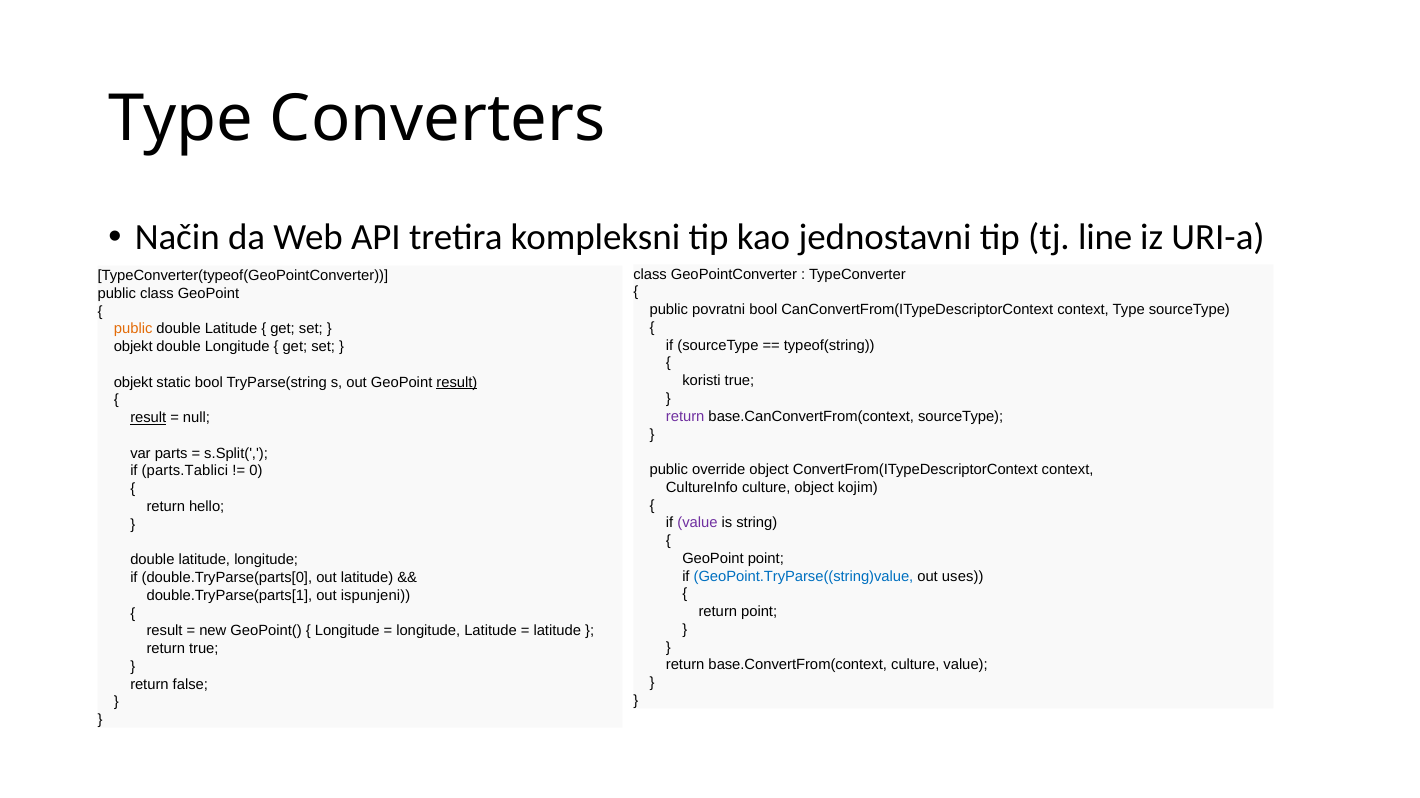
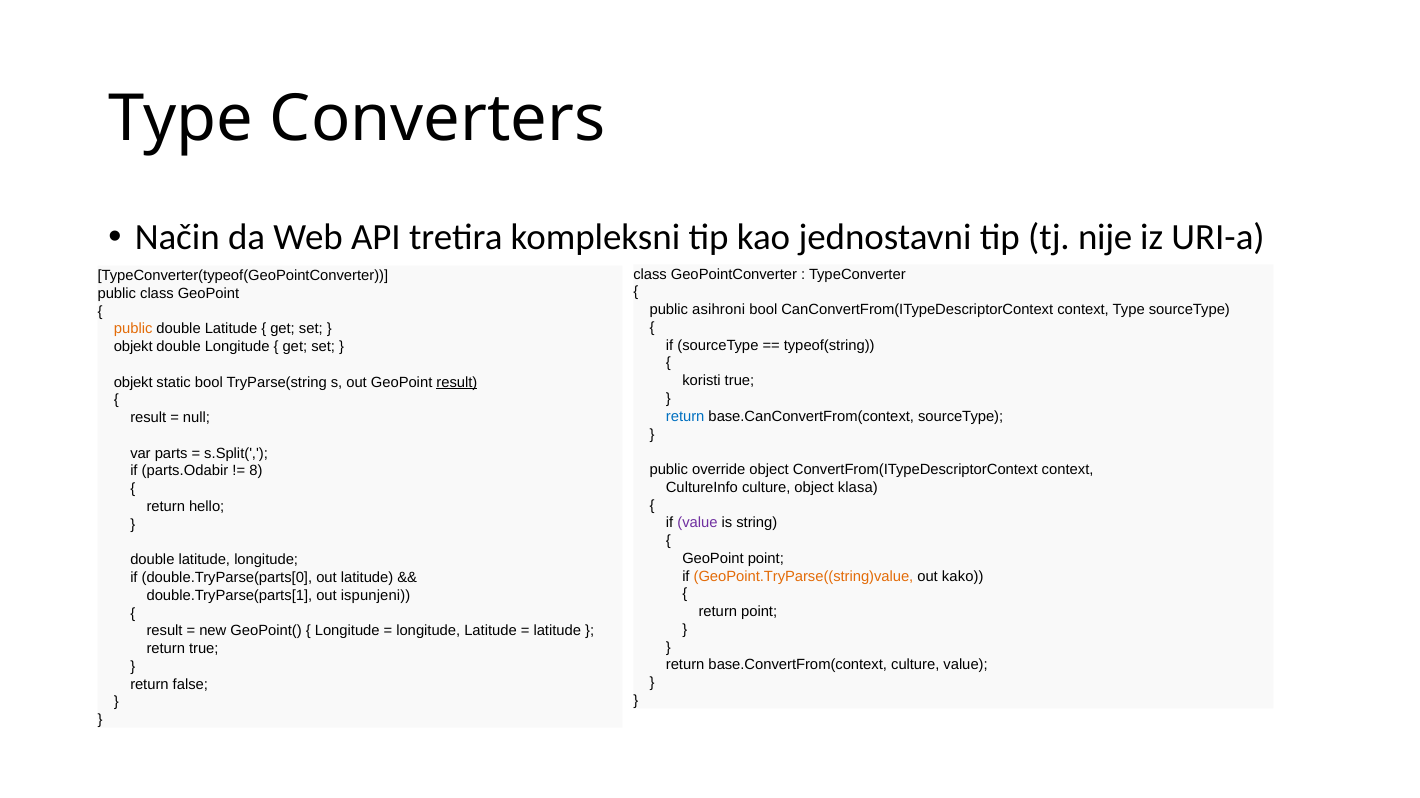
line: line -> nije
povratni: povratni -> asihroni
return at (685, 417) colour: purple -> blue
result at (148, 418) underline: present -> none
parts.Tablici: parts.Tablici -> parts.Odabir
0: 0 -> 8
kojim: kojim -> klasa
GeoPoint.TryParse((string)value colour: blue -> orange
uses: uses -> kako
